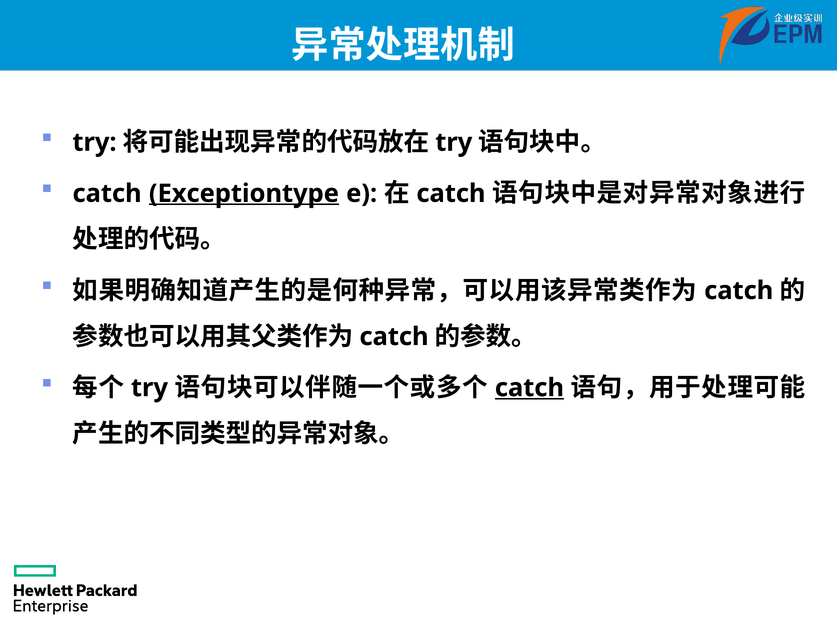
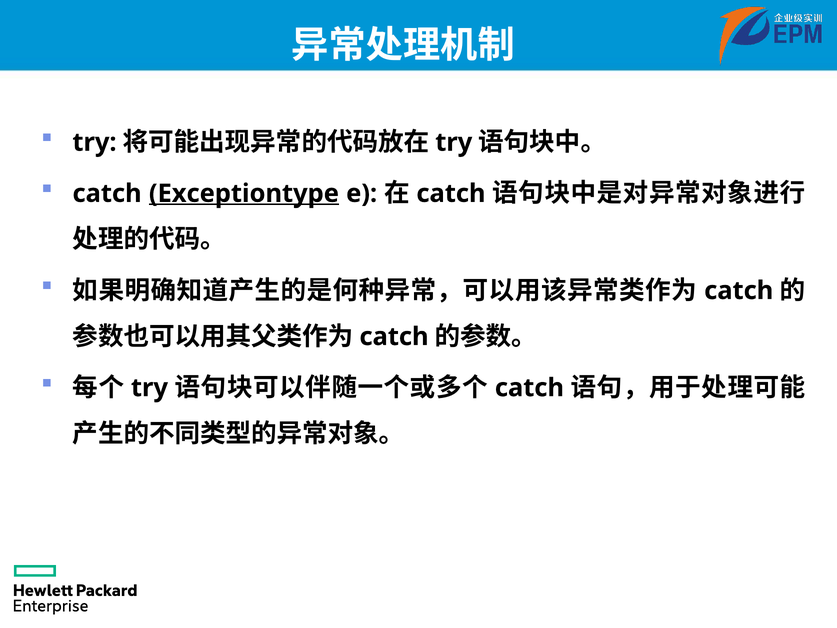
catch at (529, 388) underline: present -> none
